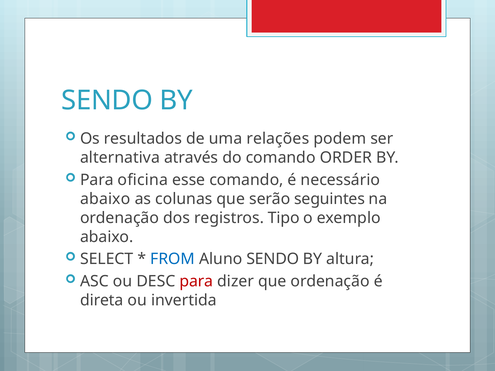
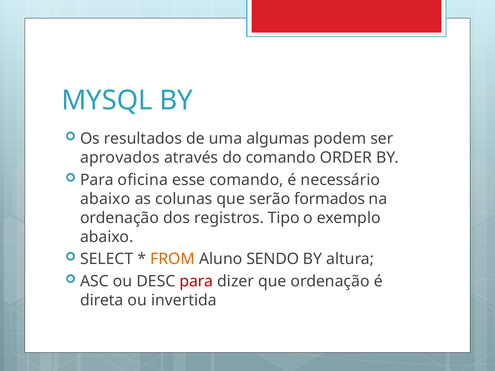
SENDO at (107, 100): SENDO -> MYSQL
relações: relações -> algumas
alternativa: alternativa -> aprovados
seguintes: seguintes -> formados
FROM colour: blue -> orange
